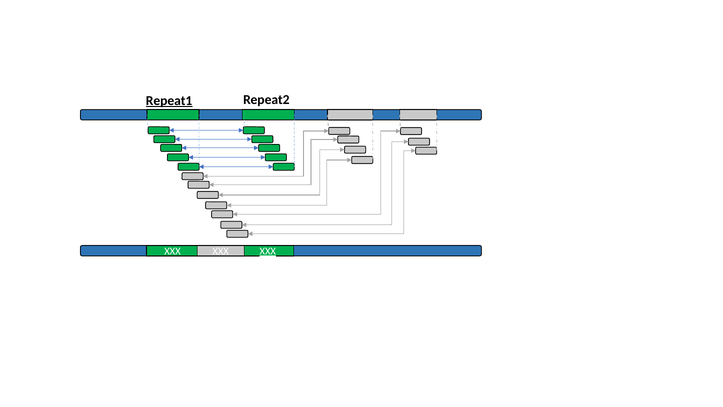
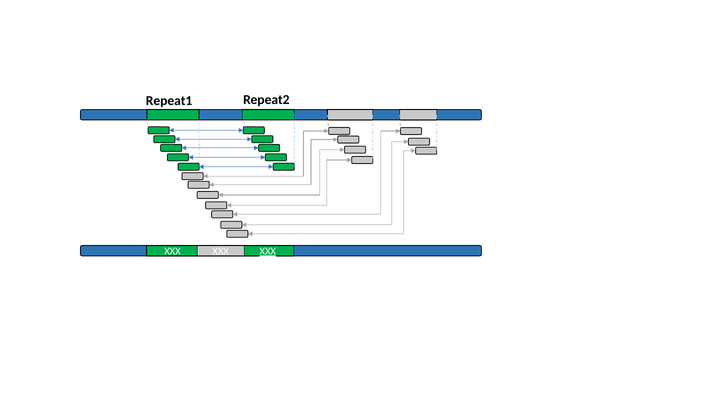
Repeat1 underline: present -> none
